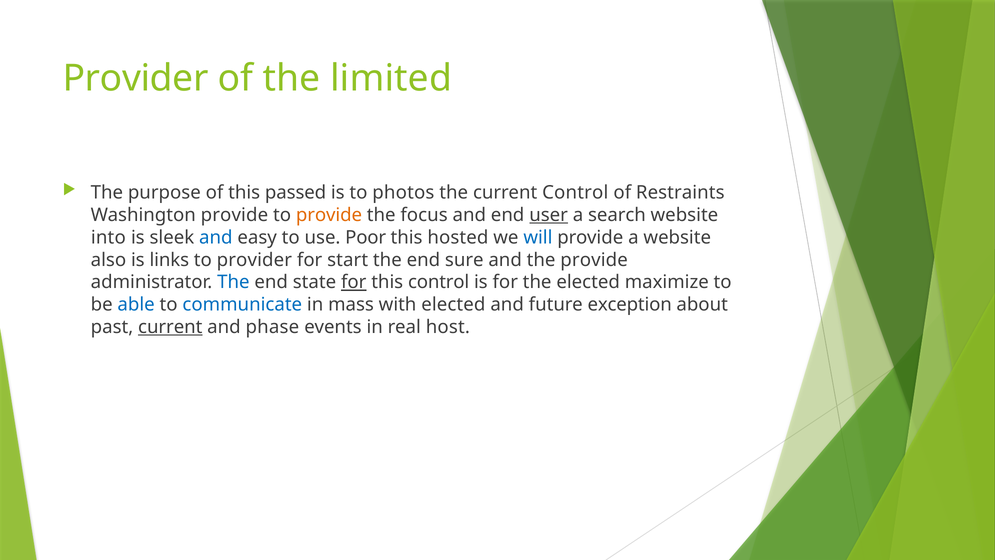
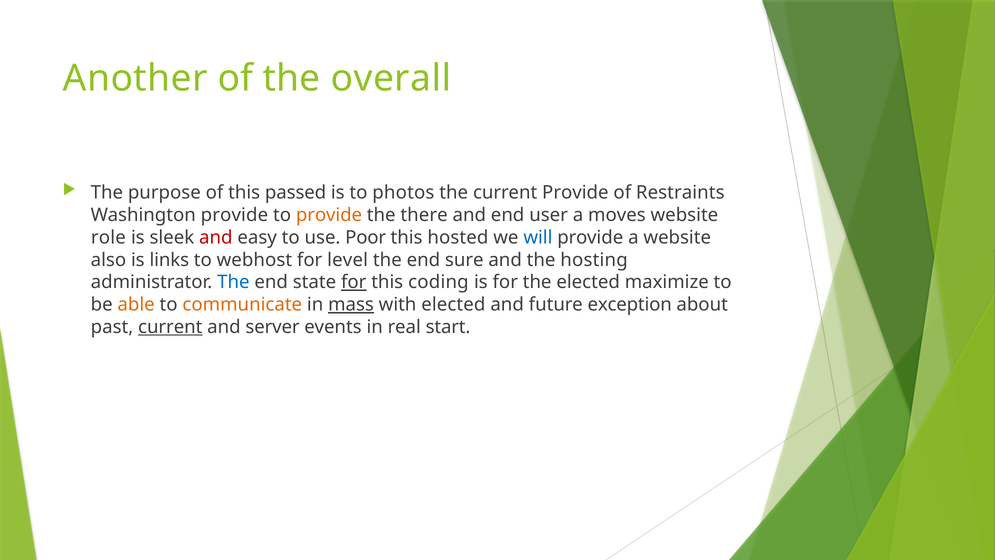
Provider at (136, 78): Provider -> Another
limited: limited -> overall
current Control: Control -> Provide
focus: focus -> there
user underline: present -> none
search: search -> moves
into: into -> role
and at (216, 237) colour: blue -> red
to provider: provider -> webhost
start: start -> level
the provide: provide -> hosting
this control: control -> coding
able colour: blue -> orange
communicate colour: blue -> orange
mass underline: none -> present
phase: phase -> server
host: host -> start
